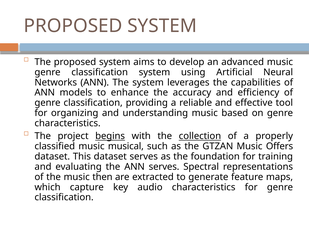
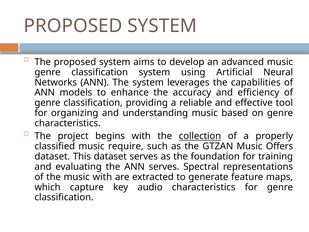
begins underline: present -> none
musical: musical -> require
music then: then -> with
